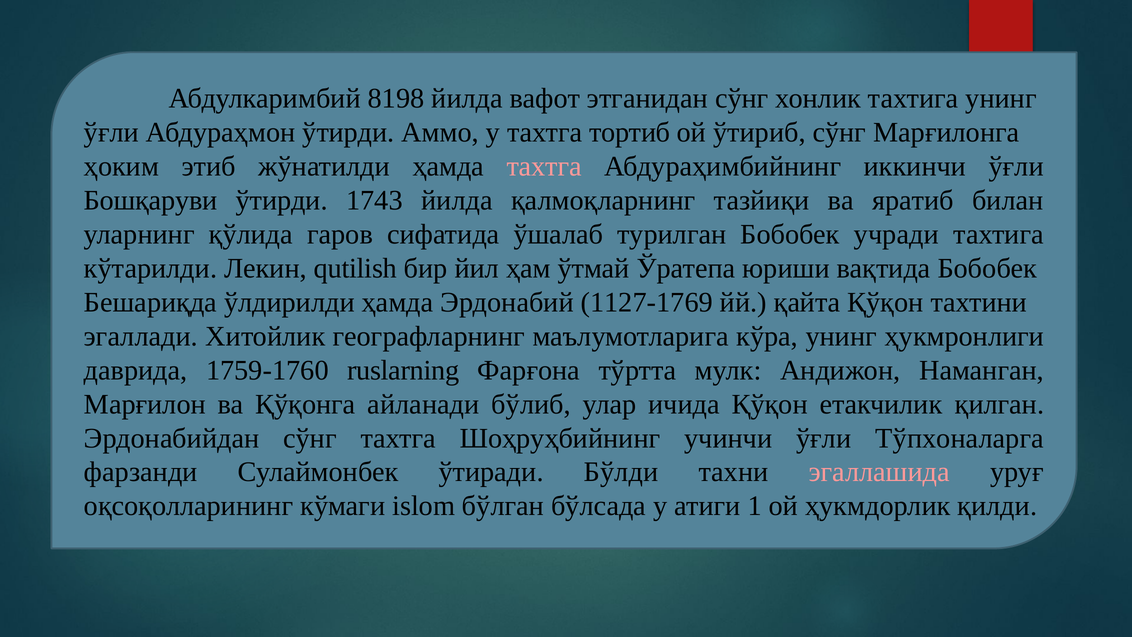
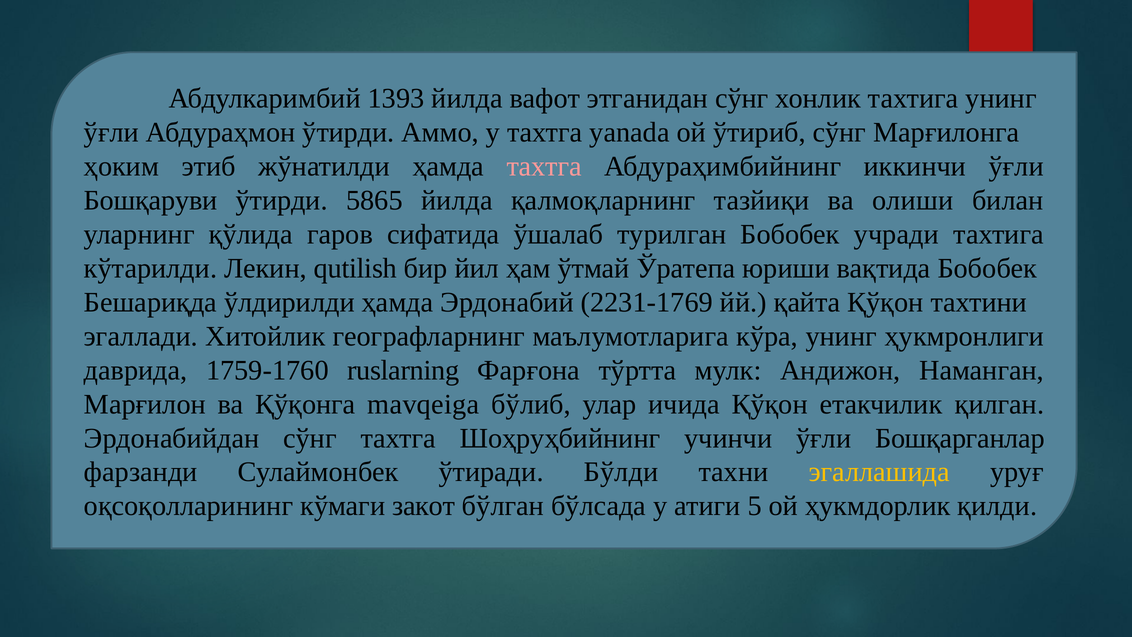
8198: 8198 -> 1393
тортиб: тортиб -> yanada
1743: 1743 -> 5865
яратиб: яратиб -> олиши
1127-1769: 1127-1769 -> 2231-1769
айланади: айланади -> mavqeiga
Тўпхоналарга: Тўпхоналарга -> Бошқарганлар
эгаллашида colour: pink -> yellow
islom: islom -> закот
1: 1 -> 5
